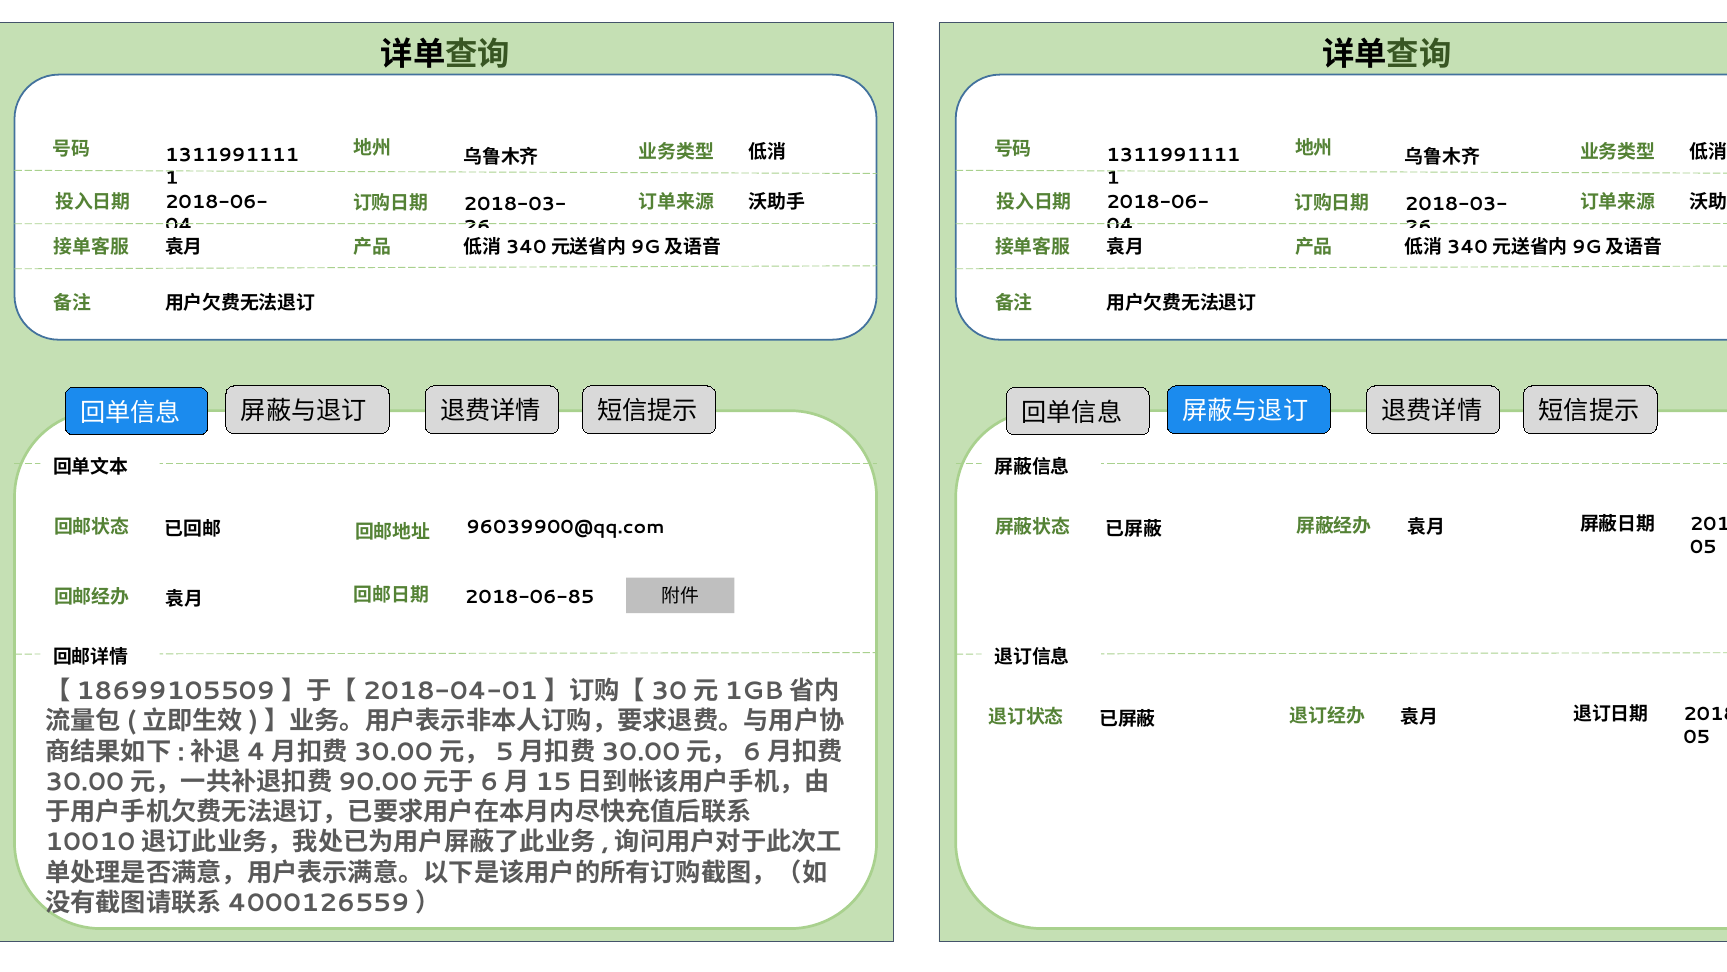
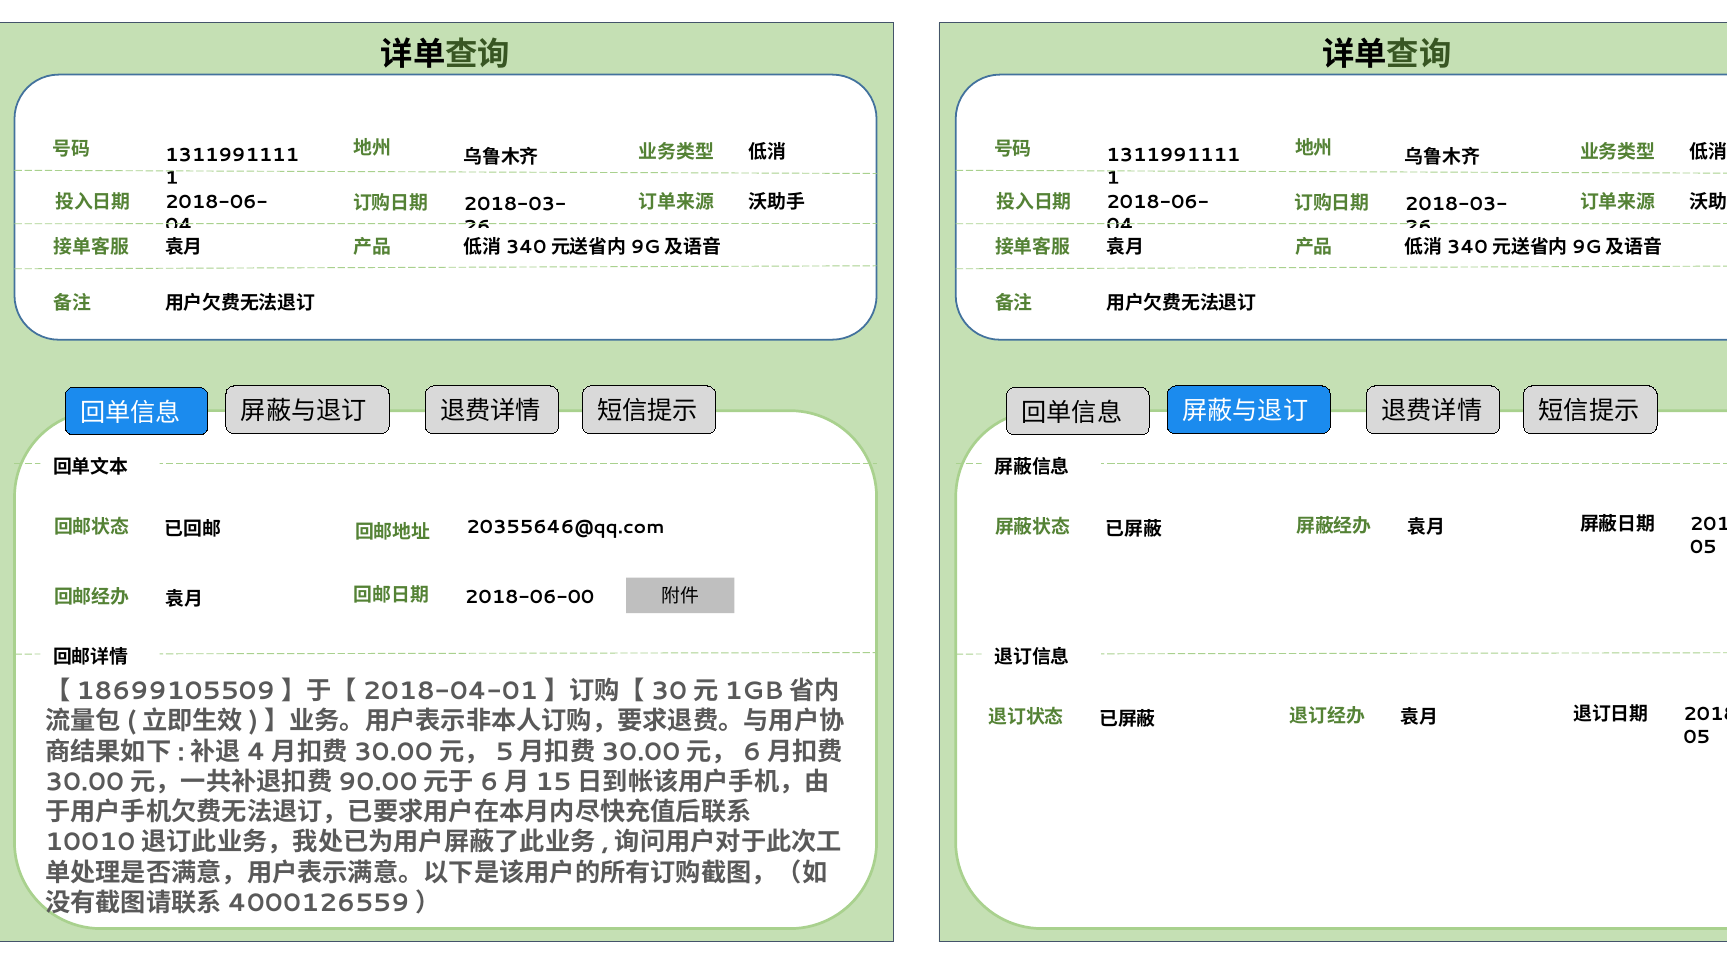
96039900@qq.com: 96039900@qq.com -> 20355646@qq.com
2018-06-85: 2018-06-85 -> 2018-06-00
